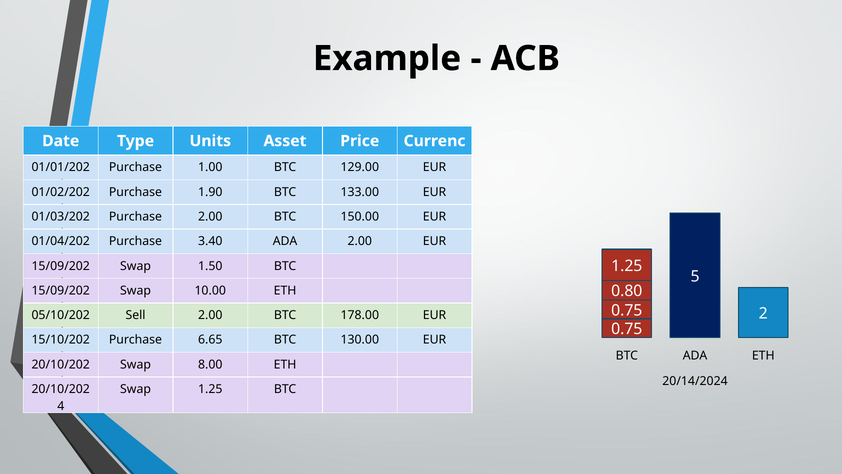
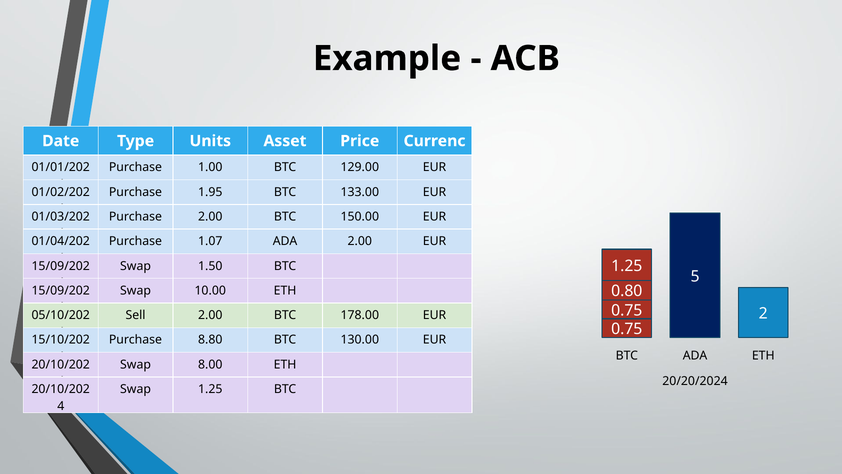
1.90: 1.90 -> 1.95
3.40: 3.40 -> 1.07
6.65: 6.65 -> 8.80
20/14/2024: 20/14/2024 -> 20/20/2024
